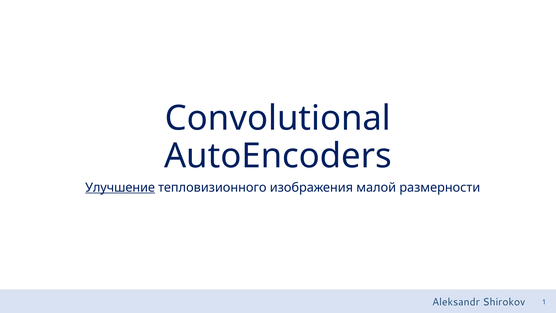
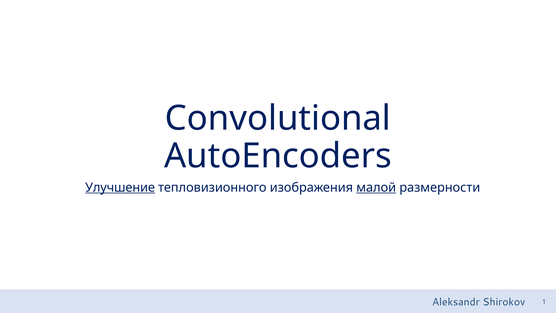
малой underline: none -> present
